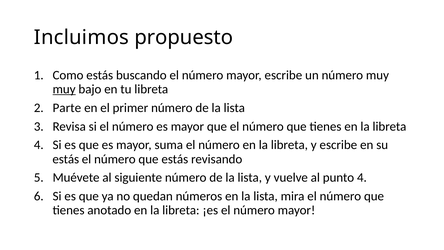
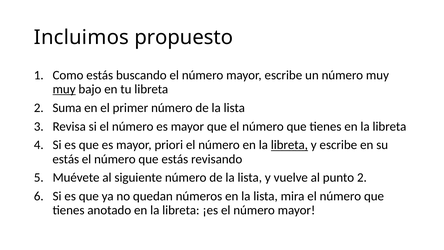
Parte: Parte -> Suma
suma: suma -> priori
libreta at (289, 145) underline: none -> present
punto 4: 4 -> 2
